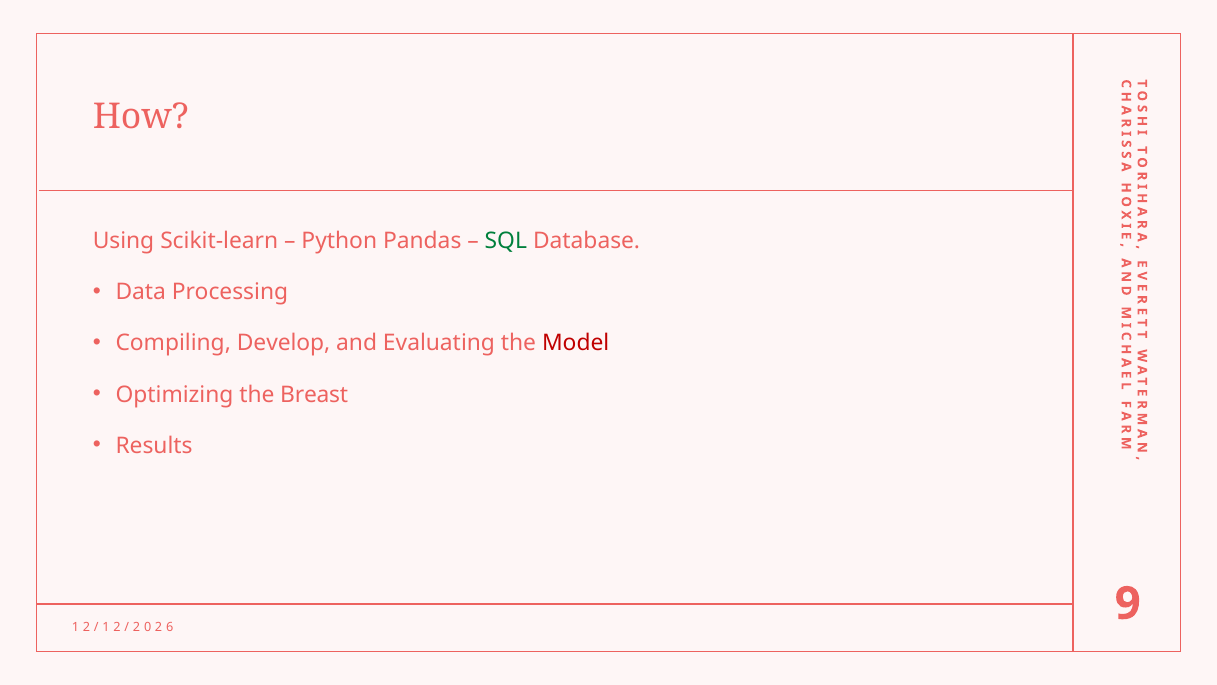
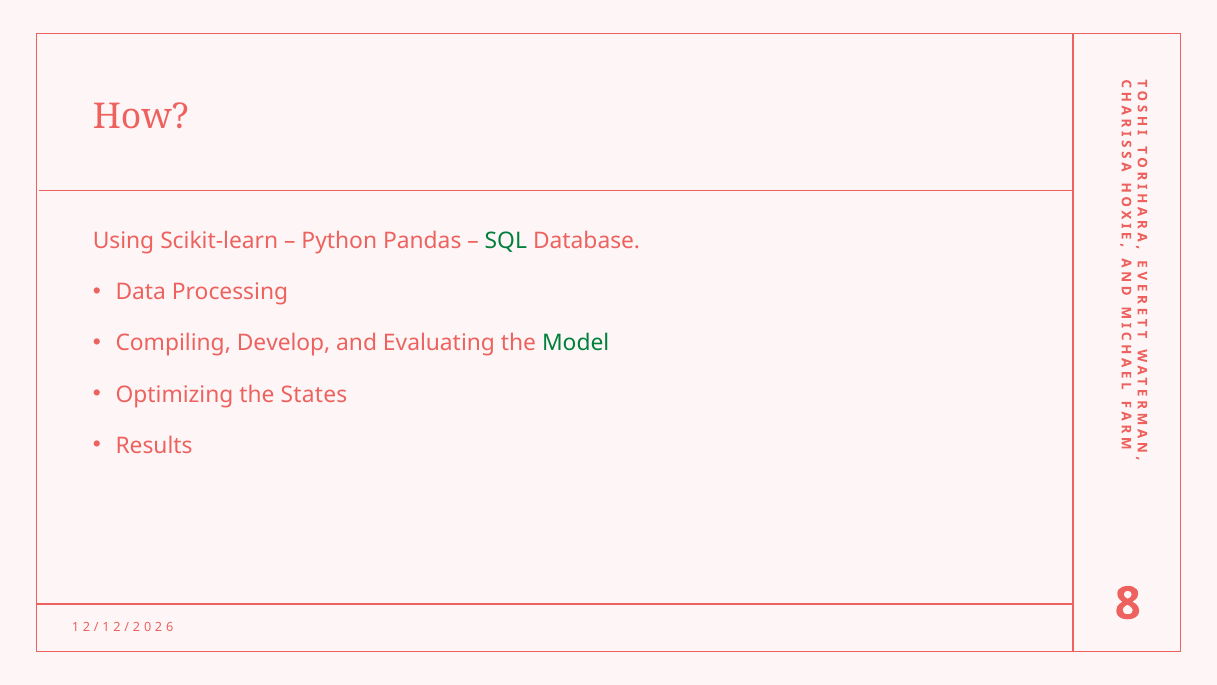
Model colour: red -> green
Breast: Breast -> States
9: 9 -> 8
